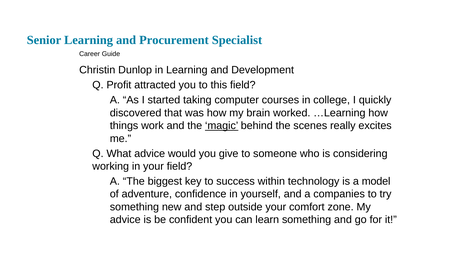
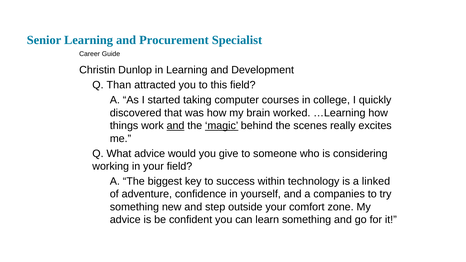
Profit: Profit -> Than
and at (176, 126) underline: none -> present
model: model -> linked
